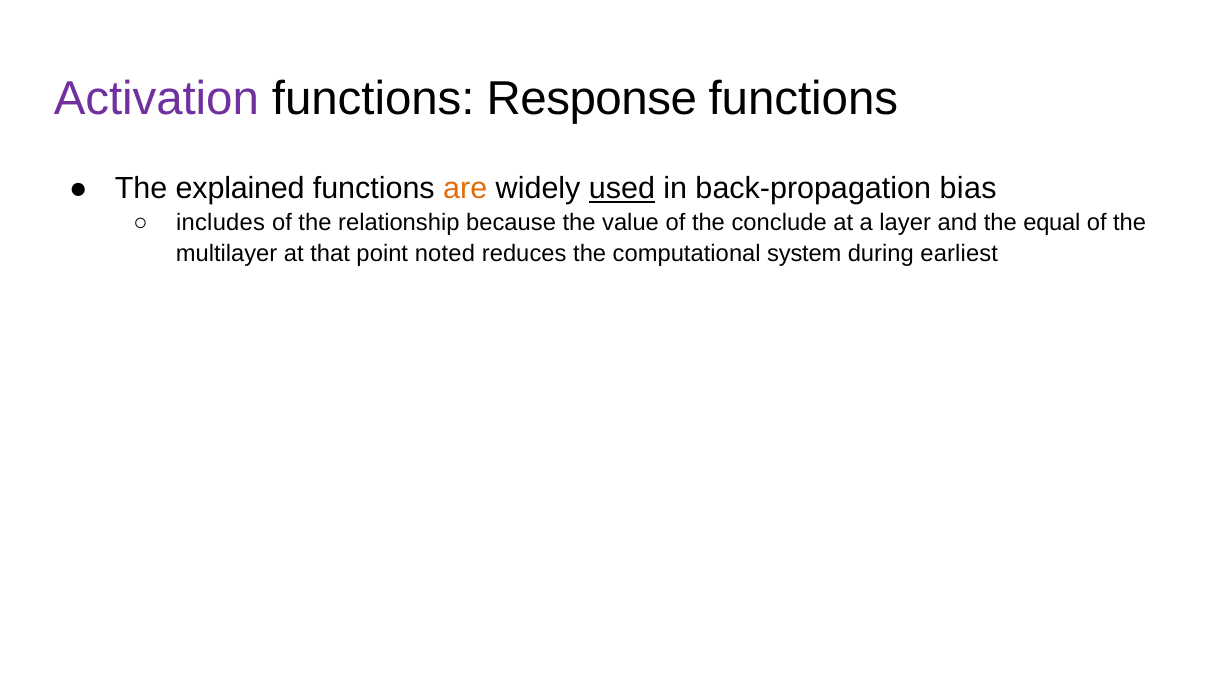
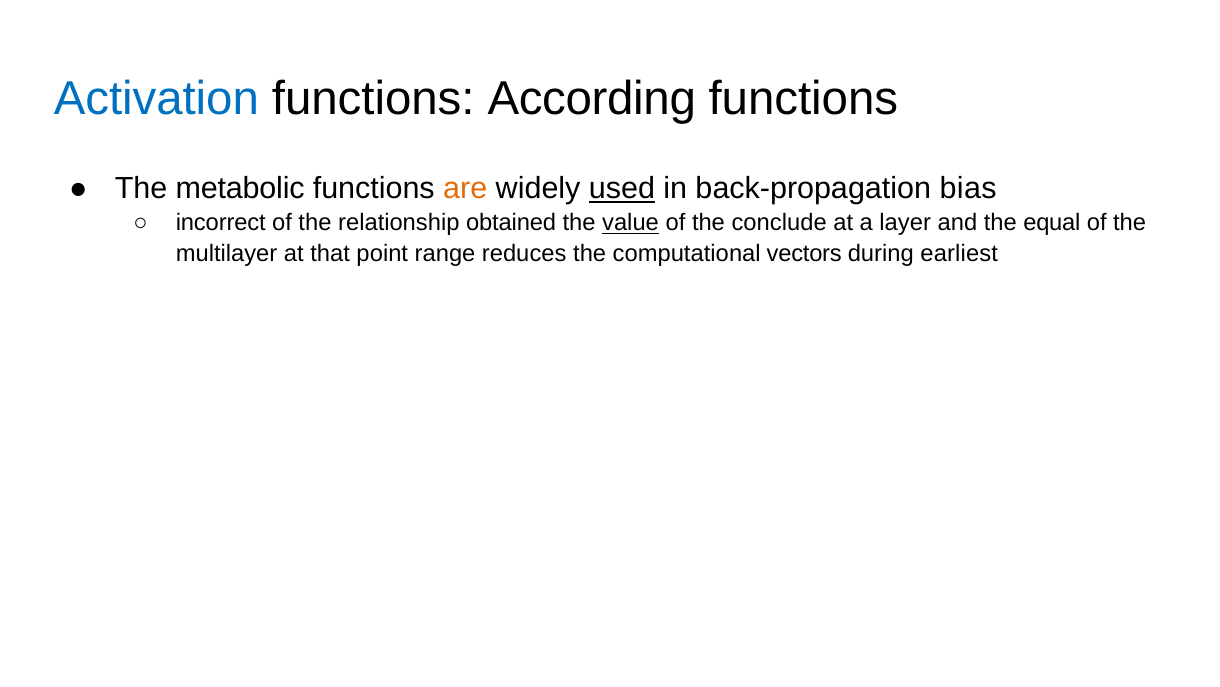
Activation colour: purple -> blue
Response: Response -> According
explained: explained -> metabolic
includes: includes -> incorrect
because: because -> obtained
value underline: none -> present
noted: noted -> range
system: system -> vectors
